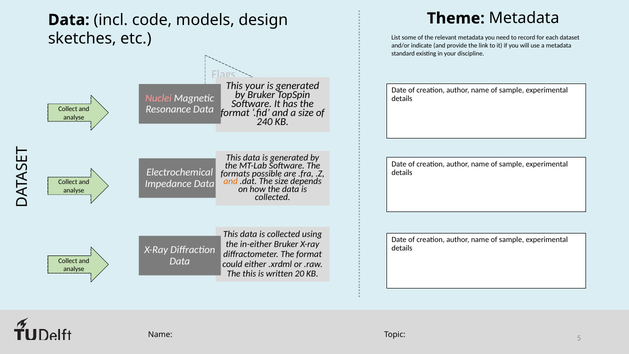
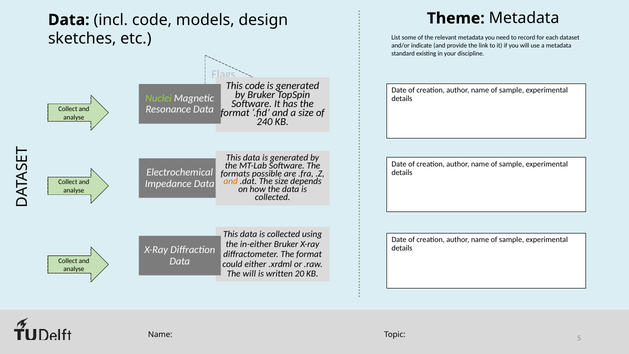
This your: your -> code
Nuclei colour: pink -> light green
The this: this -> will
